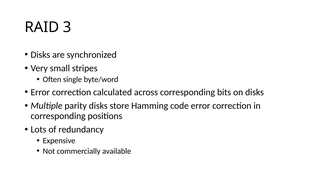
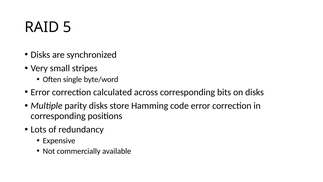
3: 3 -> 5
